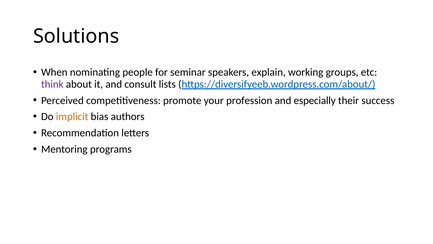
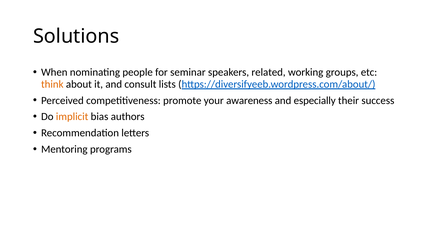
explain: explain -> related
think colour: purple -> orange
profession: profession -> awareness
